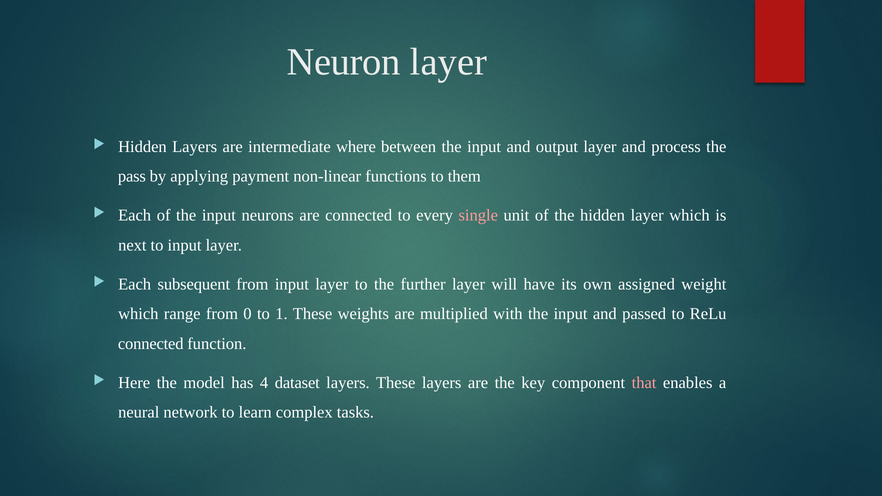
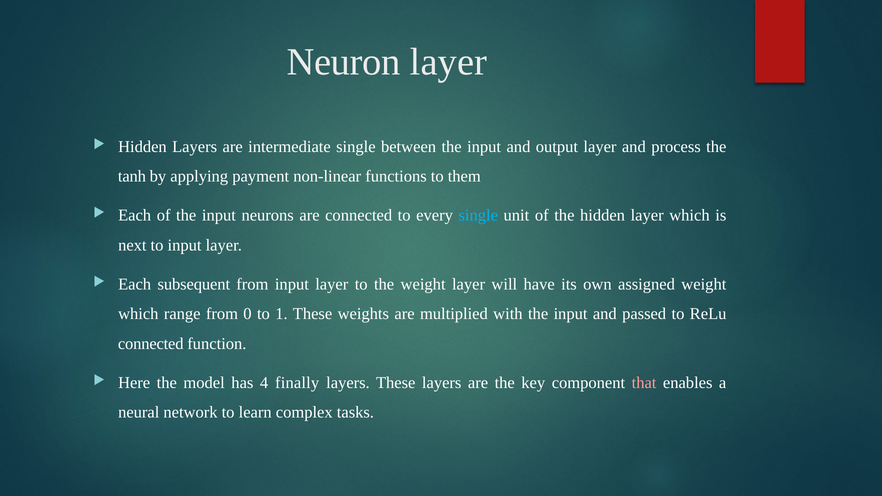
intermediate where: where -> single
pass: pass -> tanh
single at (478, 216) colour: pink -> light blue
the further: further -> weight
dataset: dataset -> finally
